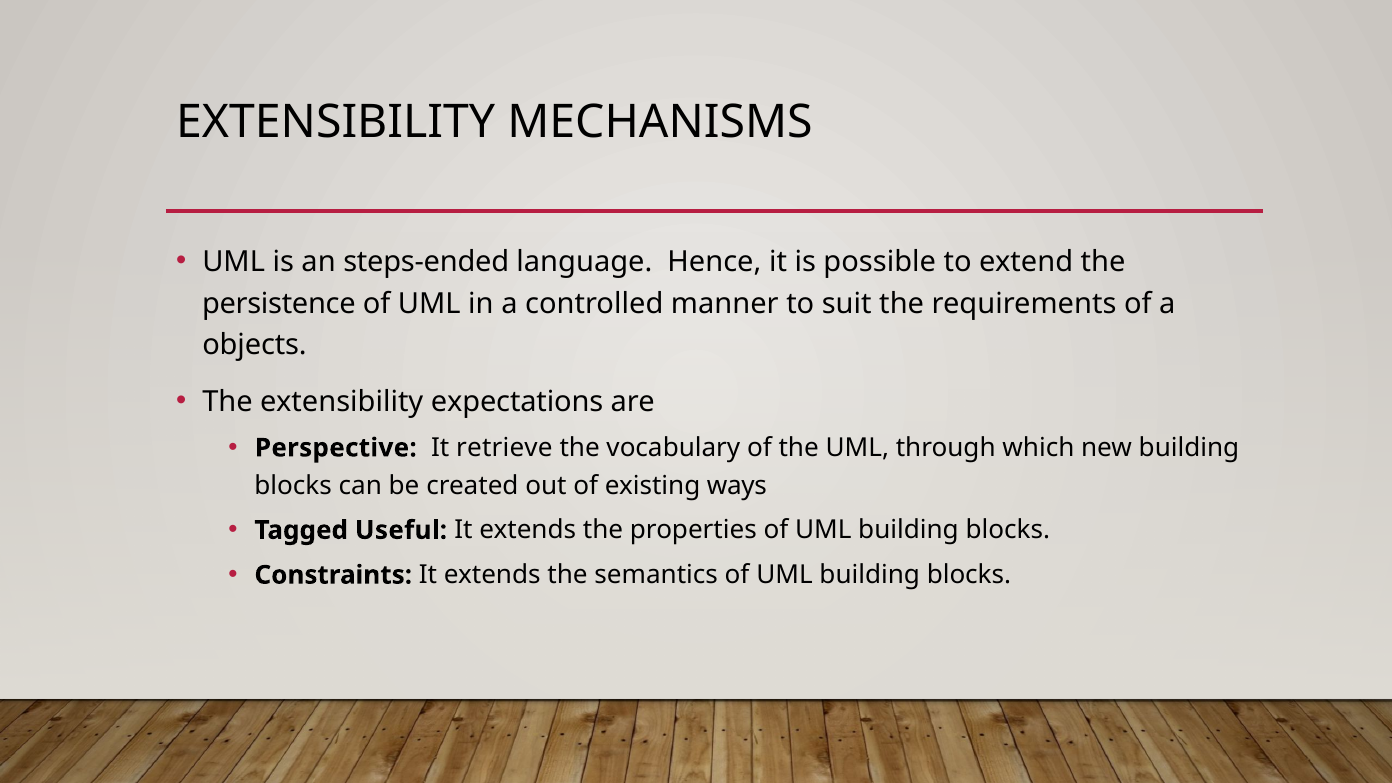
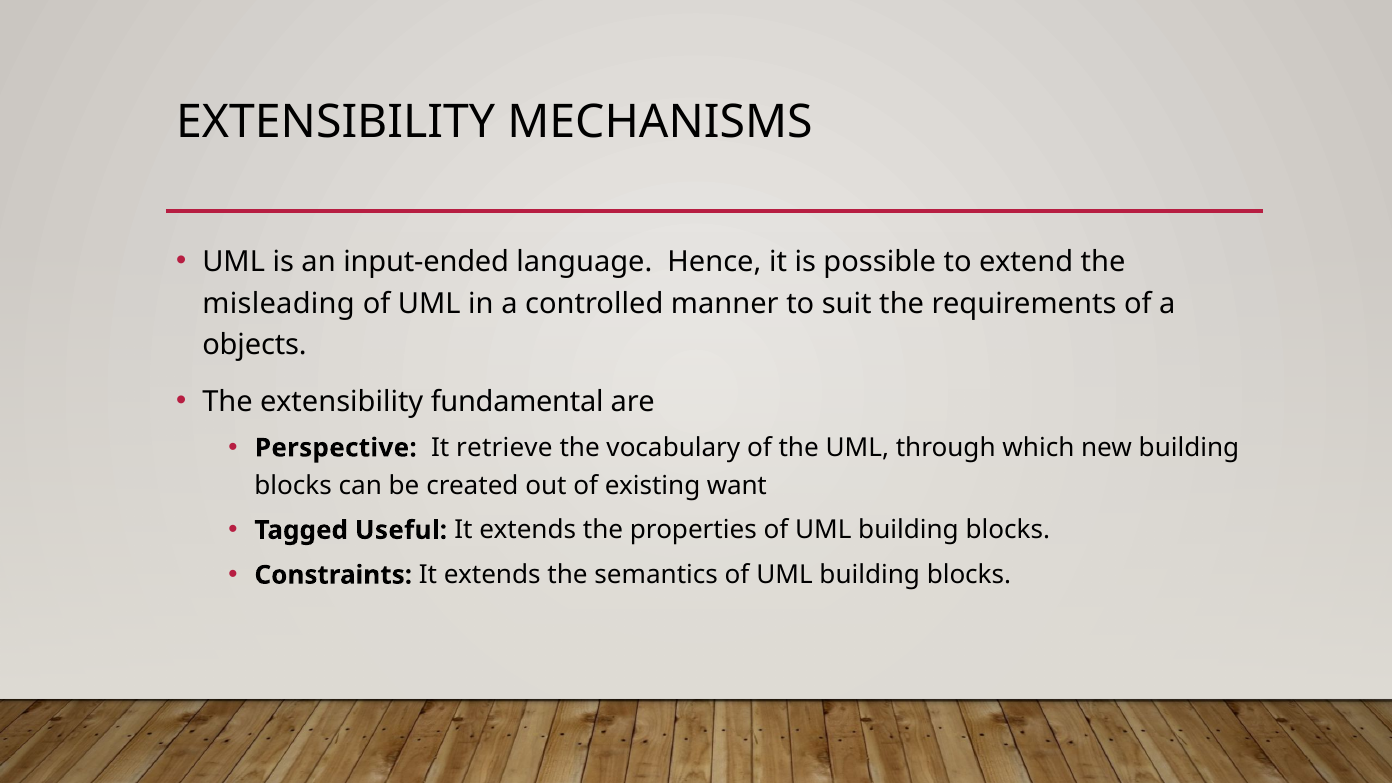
steps-ended: steps-ended -> input-ended
persistence: persistence -> misleading
expectations: expectations -> fundamental
ways: ways -> want
